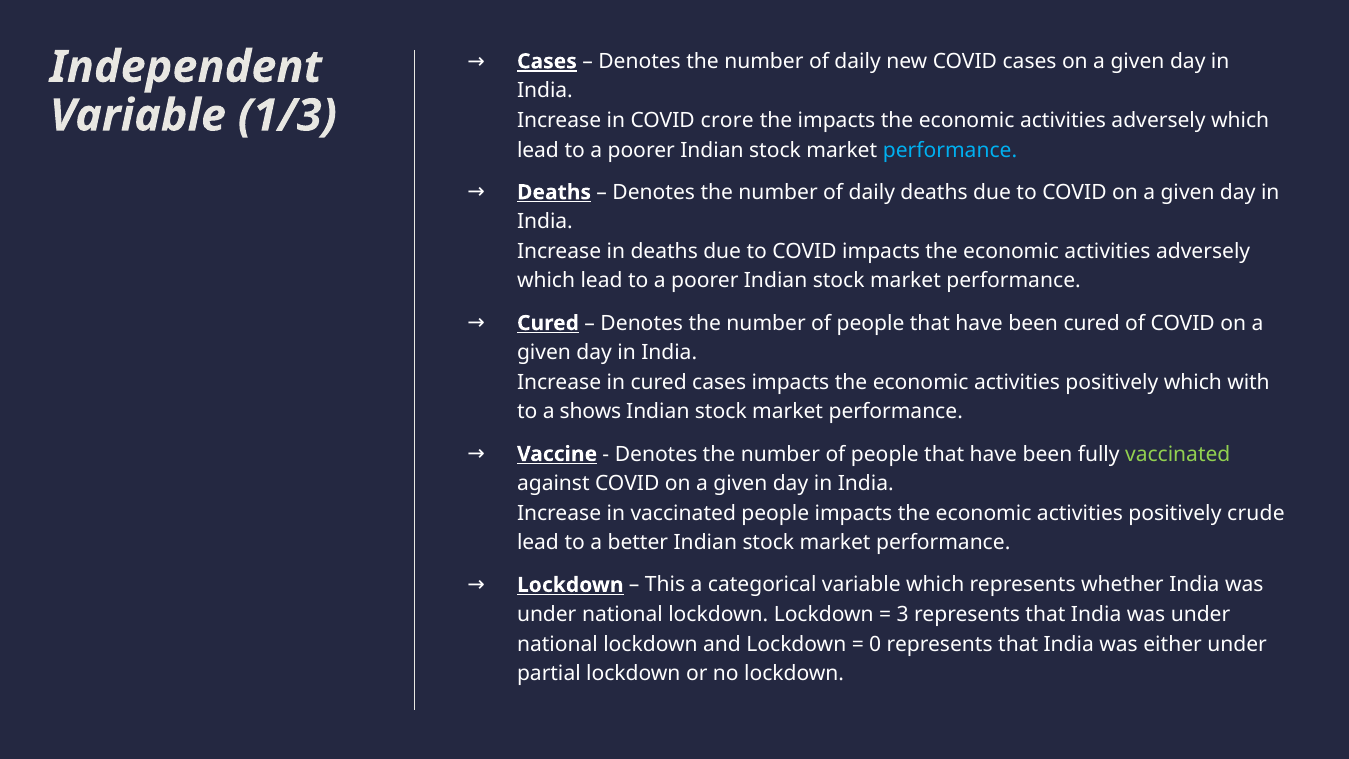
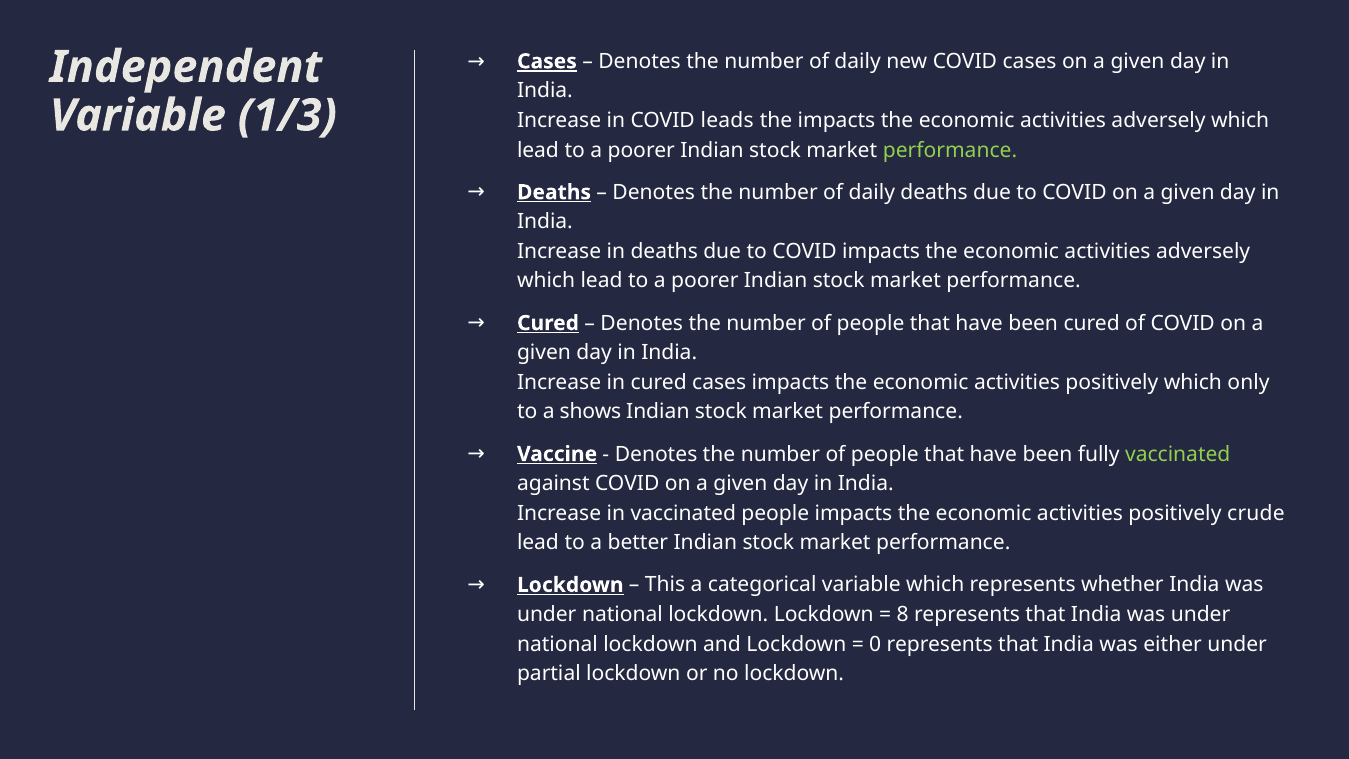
crore: crore -> leads
performance at (950, 150) colour: light blue -> light green
with: with -> only
3: 3 -> 8
